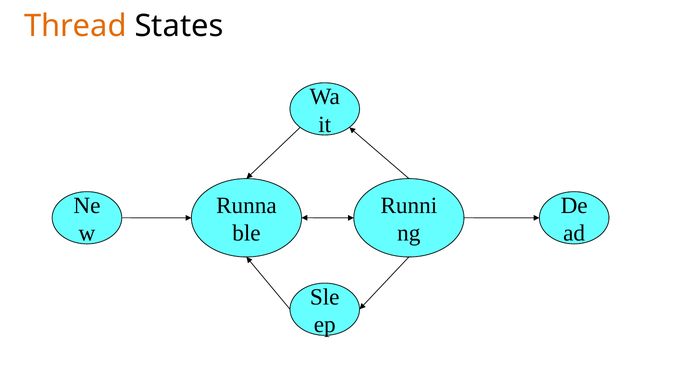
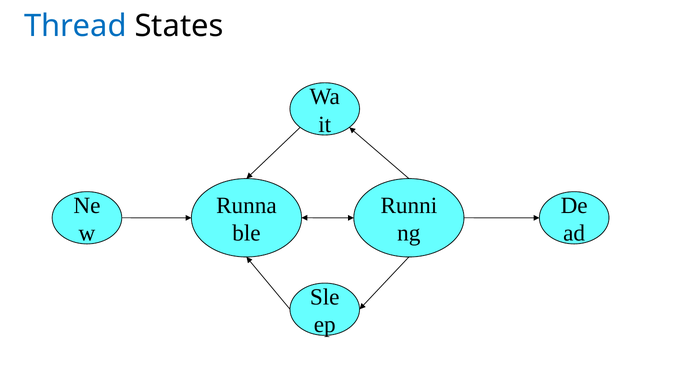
Thread colour: orange -> blue
